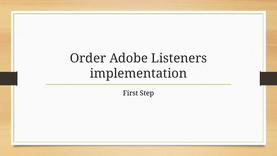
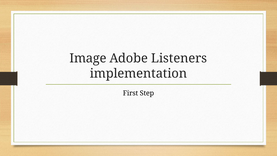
Order: Order -> Image
